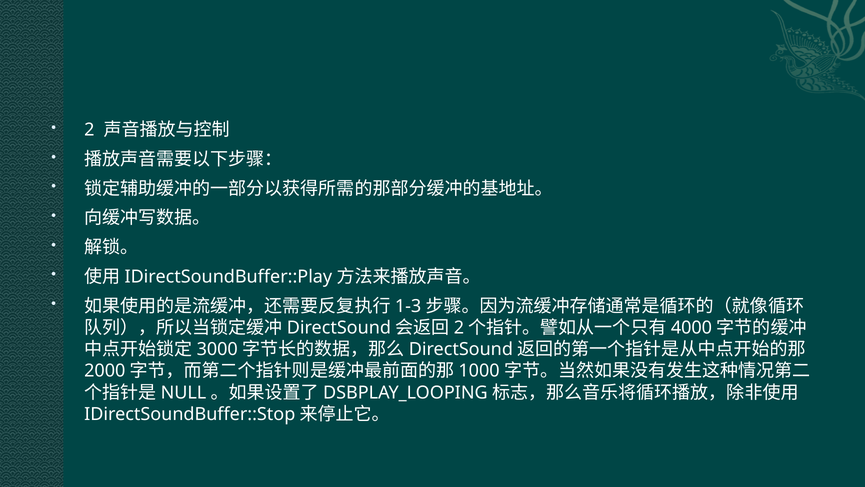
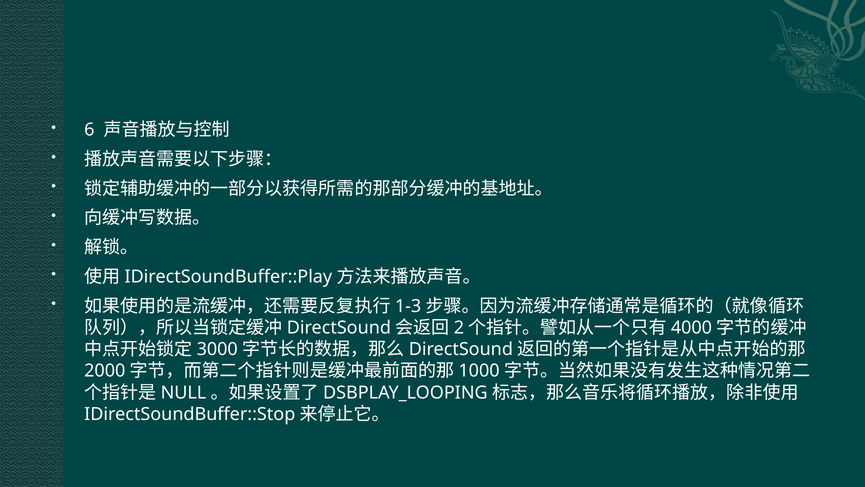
2: 2 -> 6
